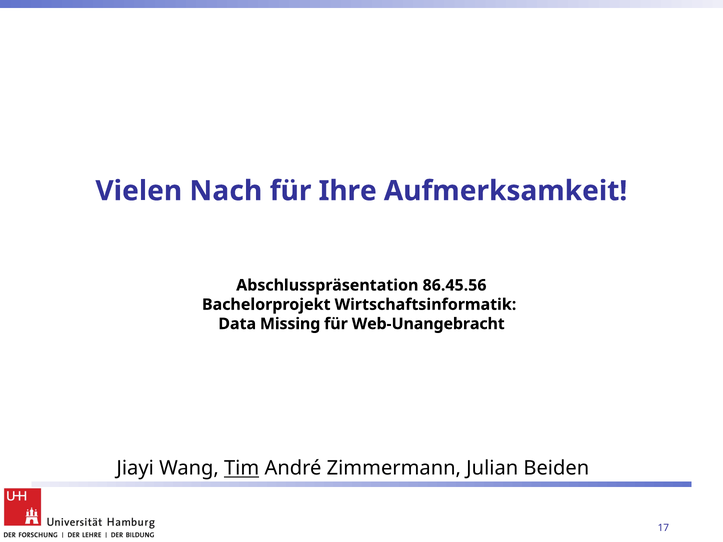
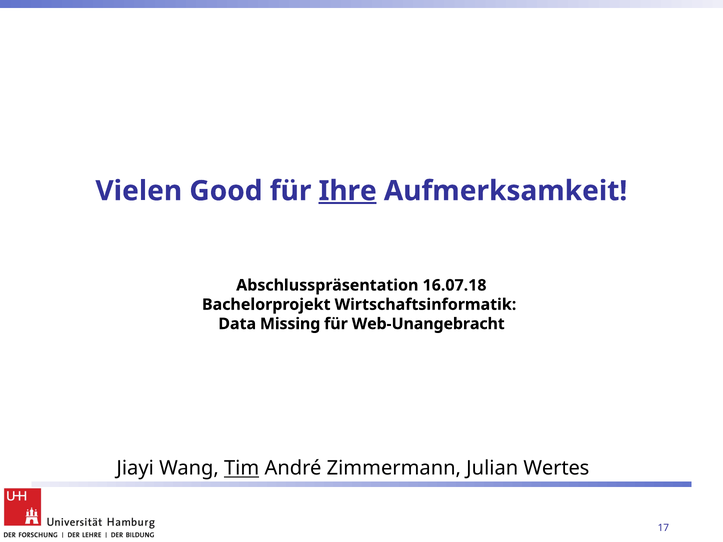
Nach: Nach -> Good
Ihre underline: none -> present
86.45.56: 86.45.56 -> 16.07.18
Beiden: Beiden -> Wertes
